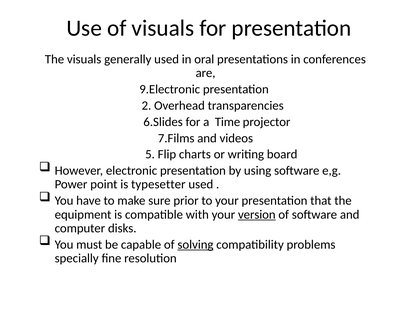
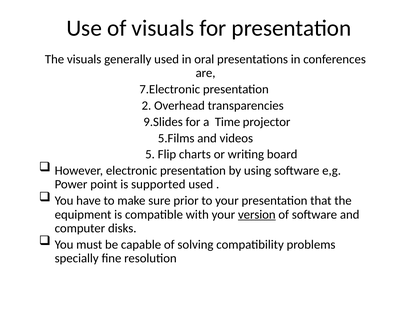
9.Electronic: 9.Electronic -> 7.Electronic
6.Slides: 6.Slides -> 9.Slides
7.Films: 7.Films -> 5.Films
typesetter: typesetter -> supported
solving underline: present -> none
